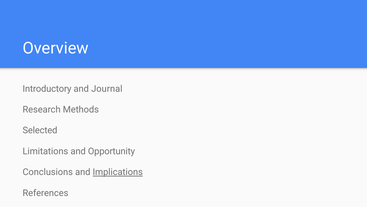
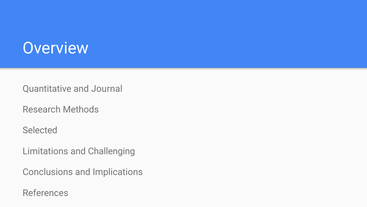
Introductory: Introductory -> Quantitative
Opportunity: Opportunity -> Challenging
Implications underline: present -> none
